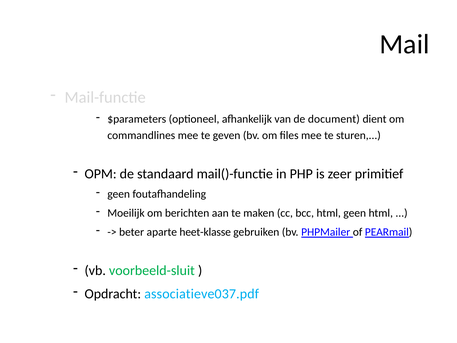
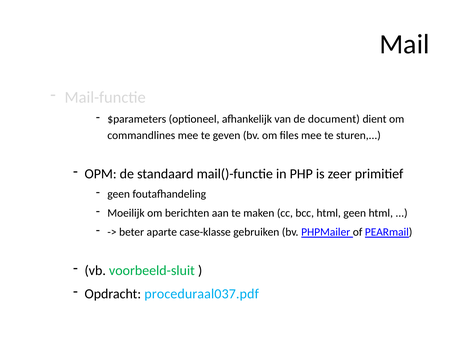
heet-klasse: heet-klasse -> case-klasse
associatieve037.pdf: associatieve037.pdf -> proceduraal037.pdf
